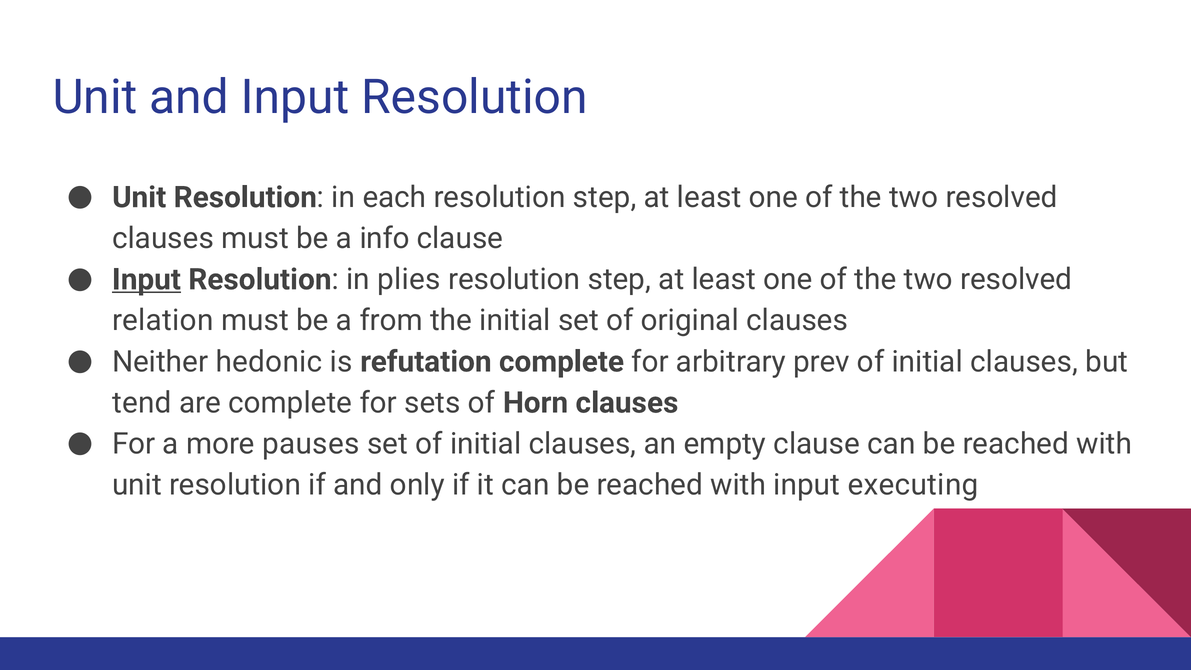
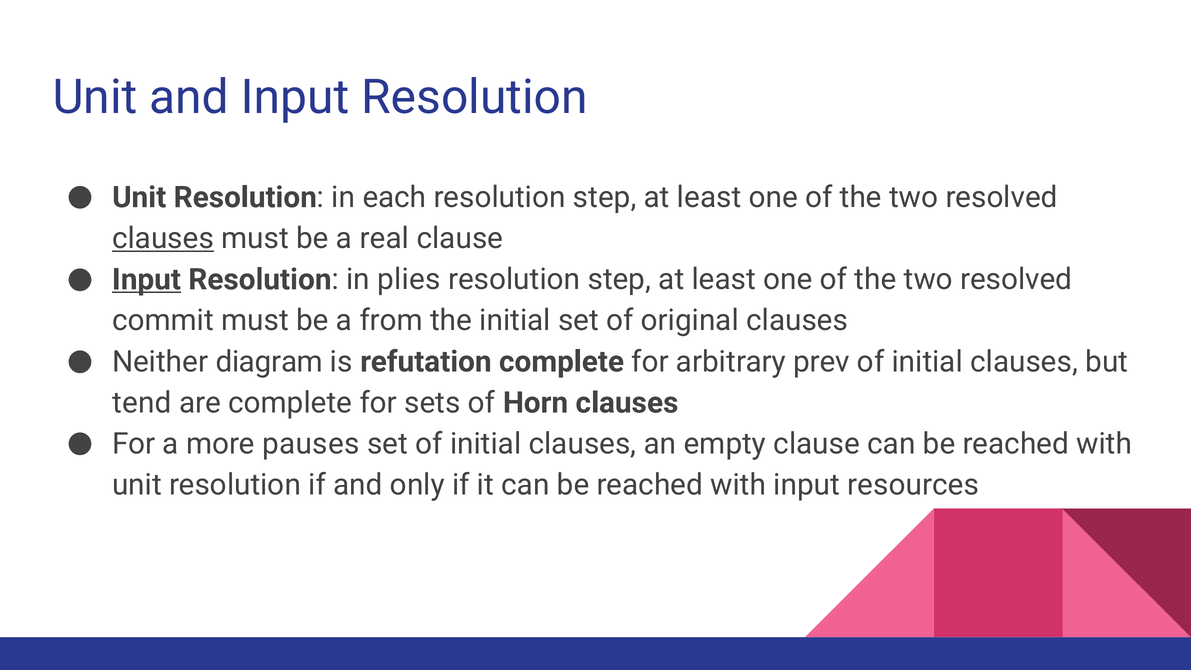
clauses at (163, 238) underline: none -> present
info: info -> real
relation: relation -> commit
hedonic: hedonic -> diagram
executing: executing -> resources
